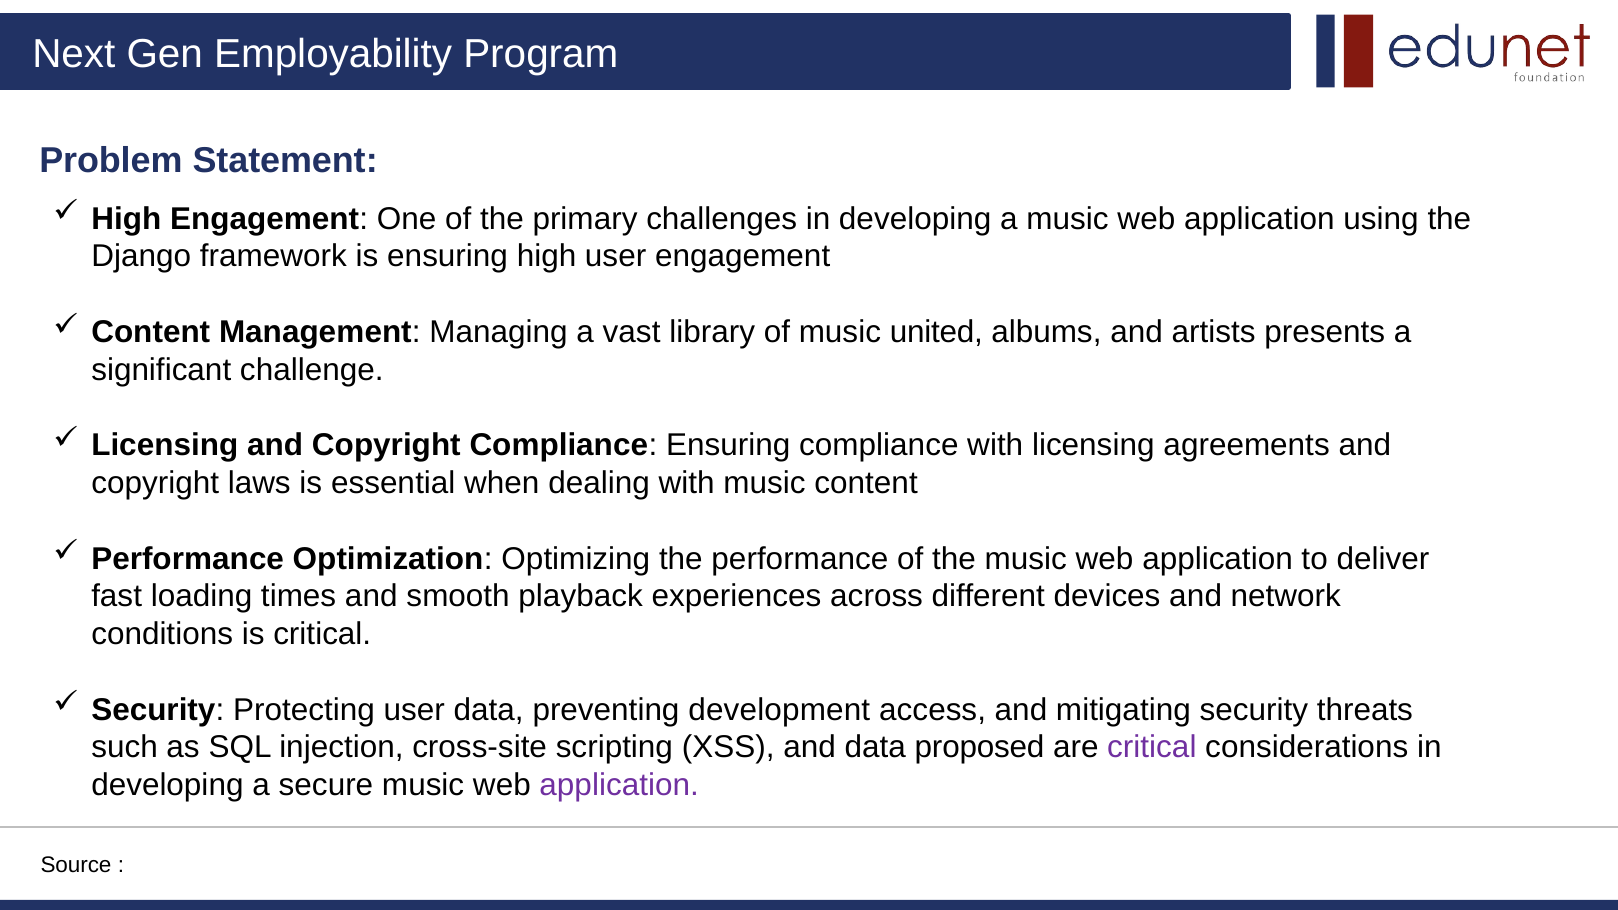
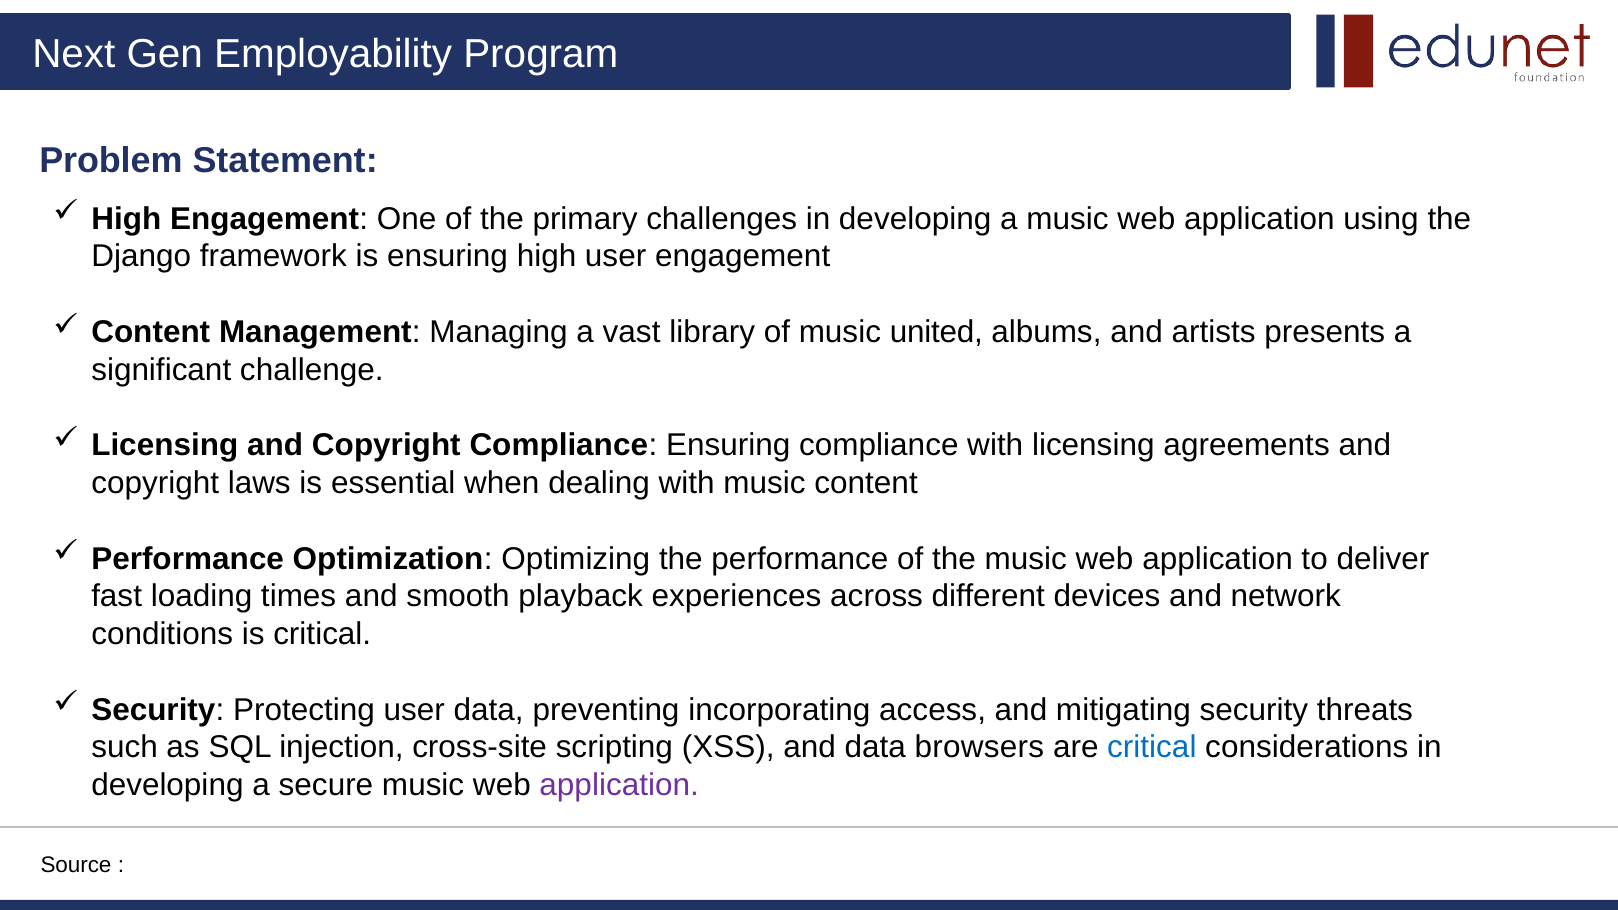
development: development -> incorporating
proposed: proposed -> browsers
critical at (1152, 748) colour: purple -> blue
